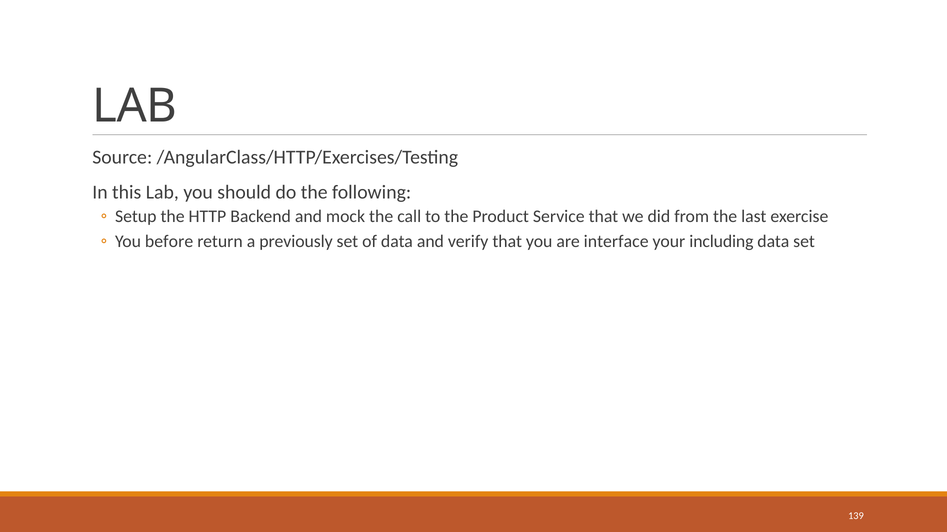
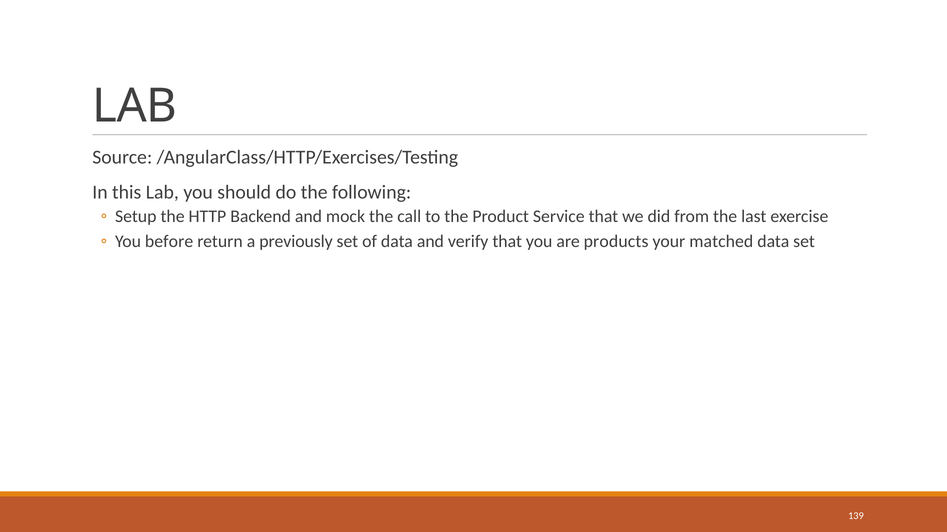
interface: interface -> products
including: including -> matched
